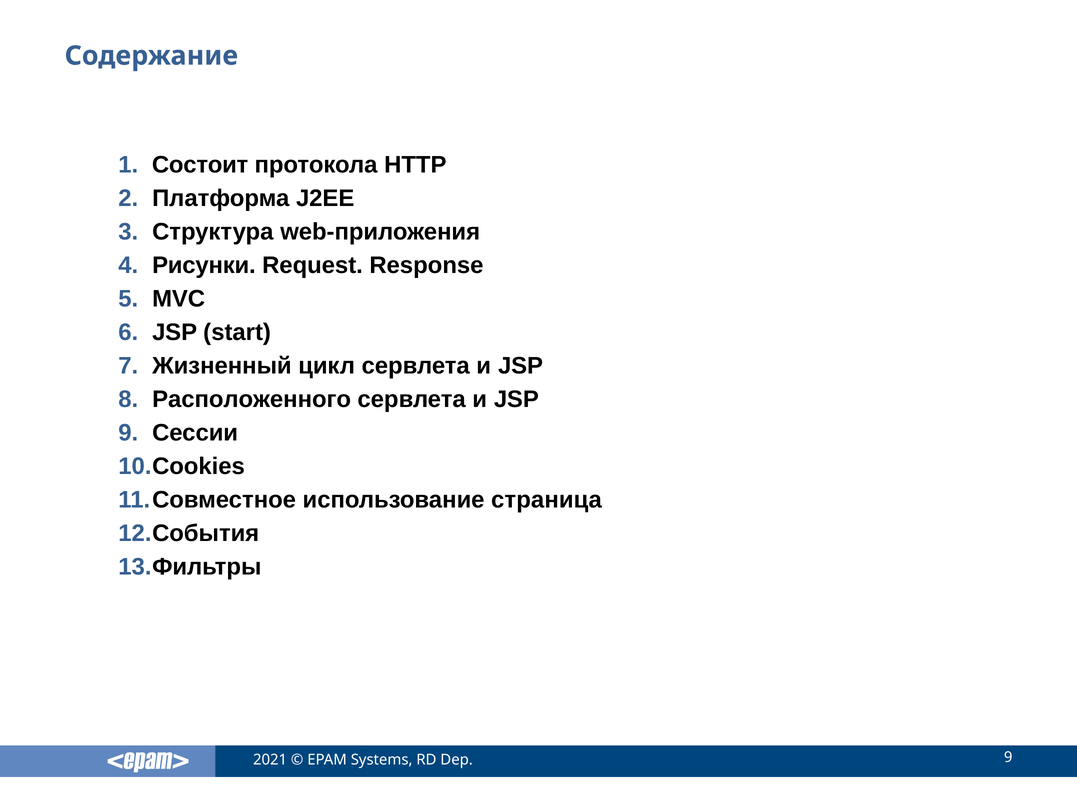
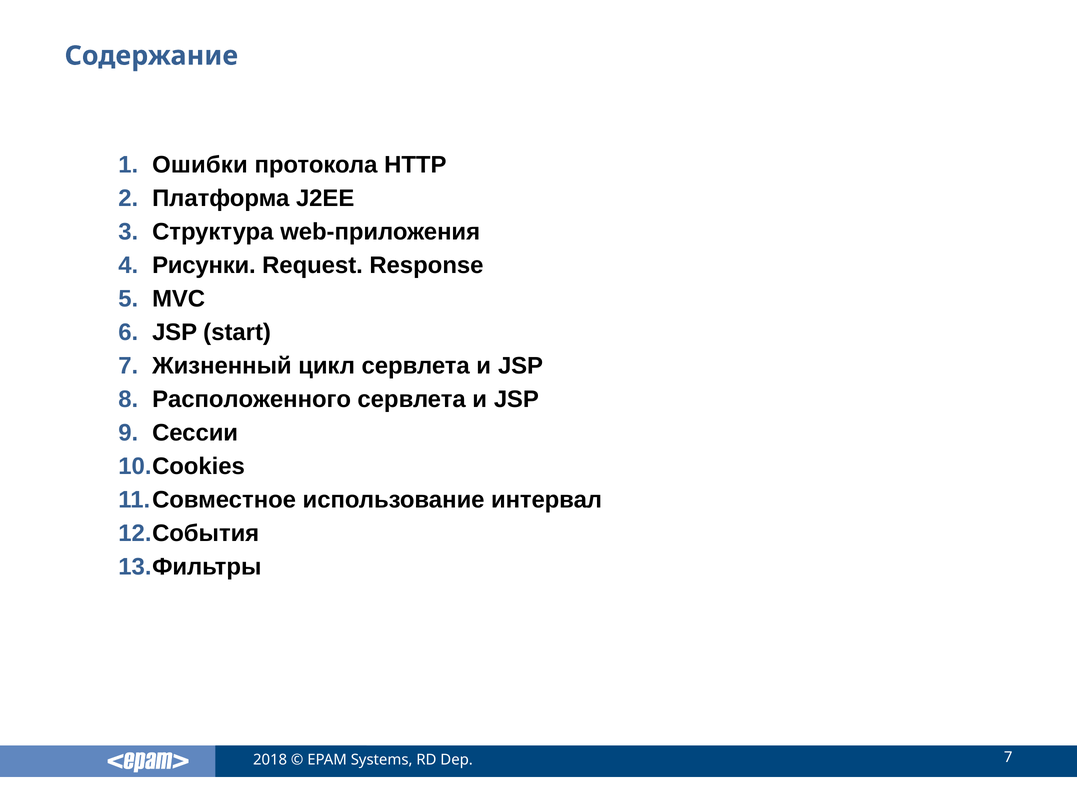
Состоит: Состоит -> Ошибки
страница: страница -> интервал
2021: 2021 -> 2018
Dep 9: 9 -> 7
